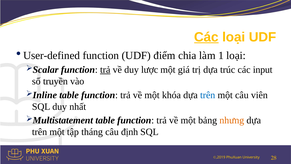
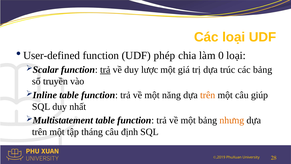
Các at (206, 37) underline: present -> none
điểm: điểm -> phép
1: 1 -> 0
các input: input -> bảng
khóa: khóa -> năng
trên at (208, 95) colour: blue -> orange
viên: viên -> giúp
